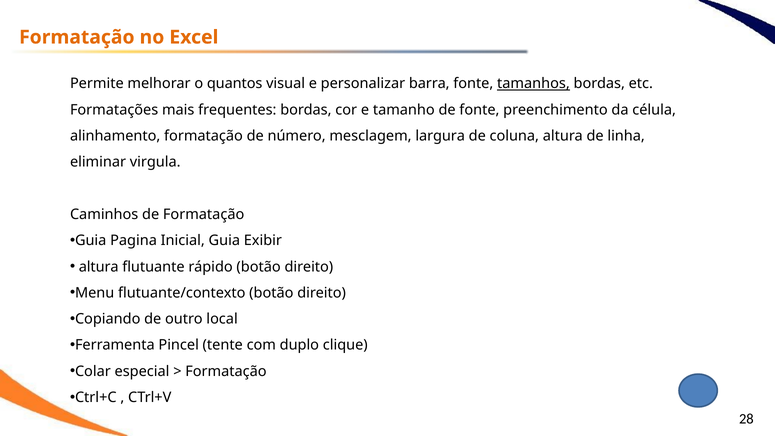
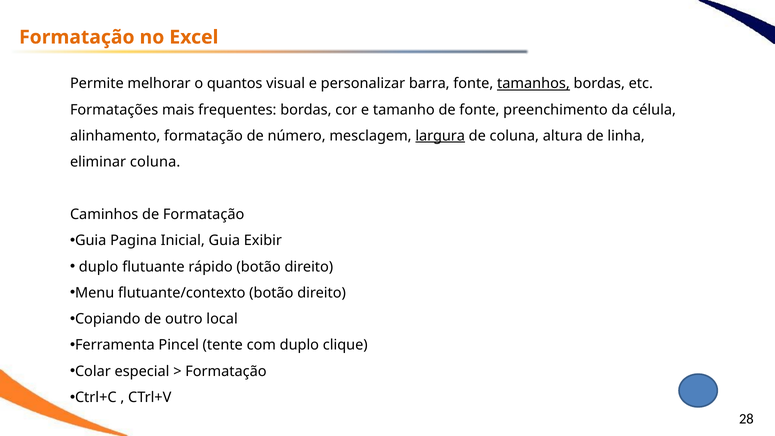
largura underline: none -> present
eliminar virgula: virgula -> coluna
altura at (99, 267): altura -> duplo
